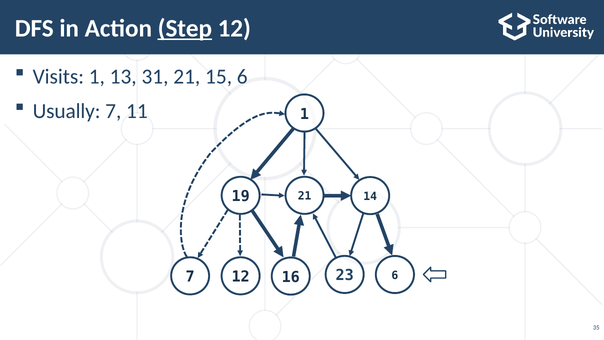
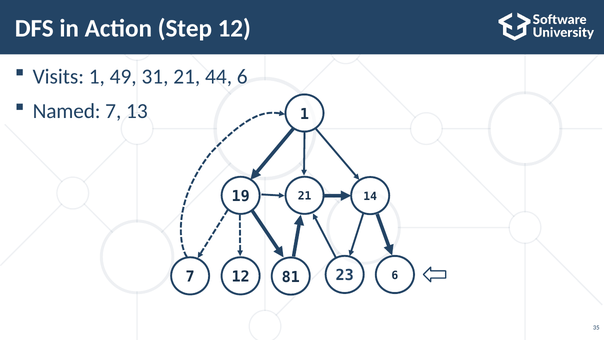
Step underline: present -> none
13: 13 -> 49
15: 15 -> 44
Usually: Usually -> Named
11: 11 -> 13
16: 16 -> 81
